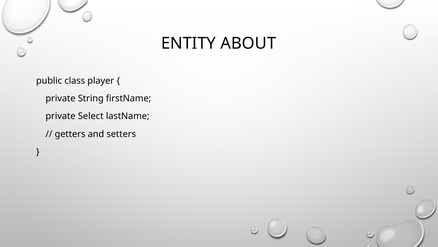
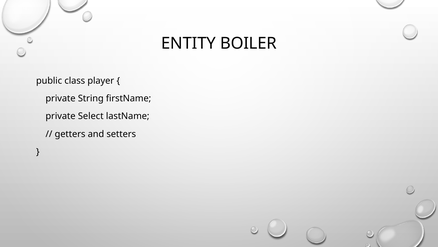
ABOUT: ABOUT -> BOILER
